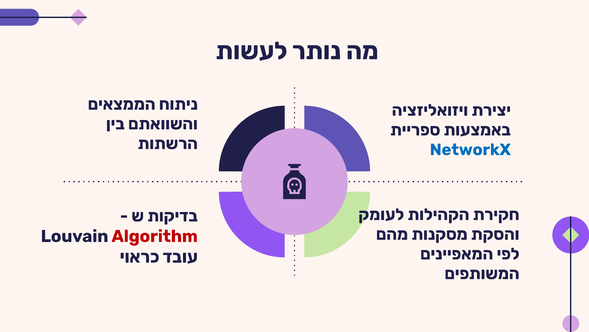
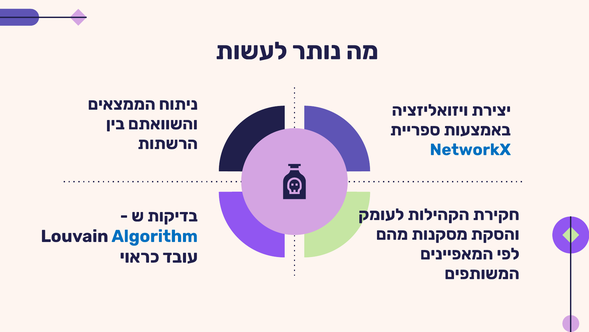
Algorithm colour: red -> blue
